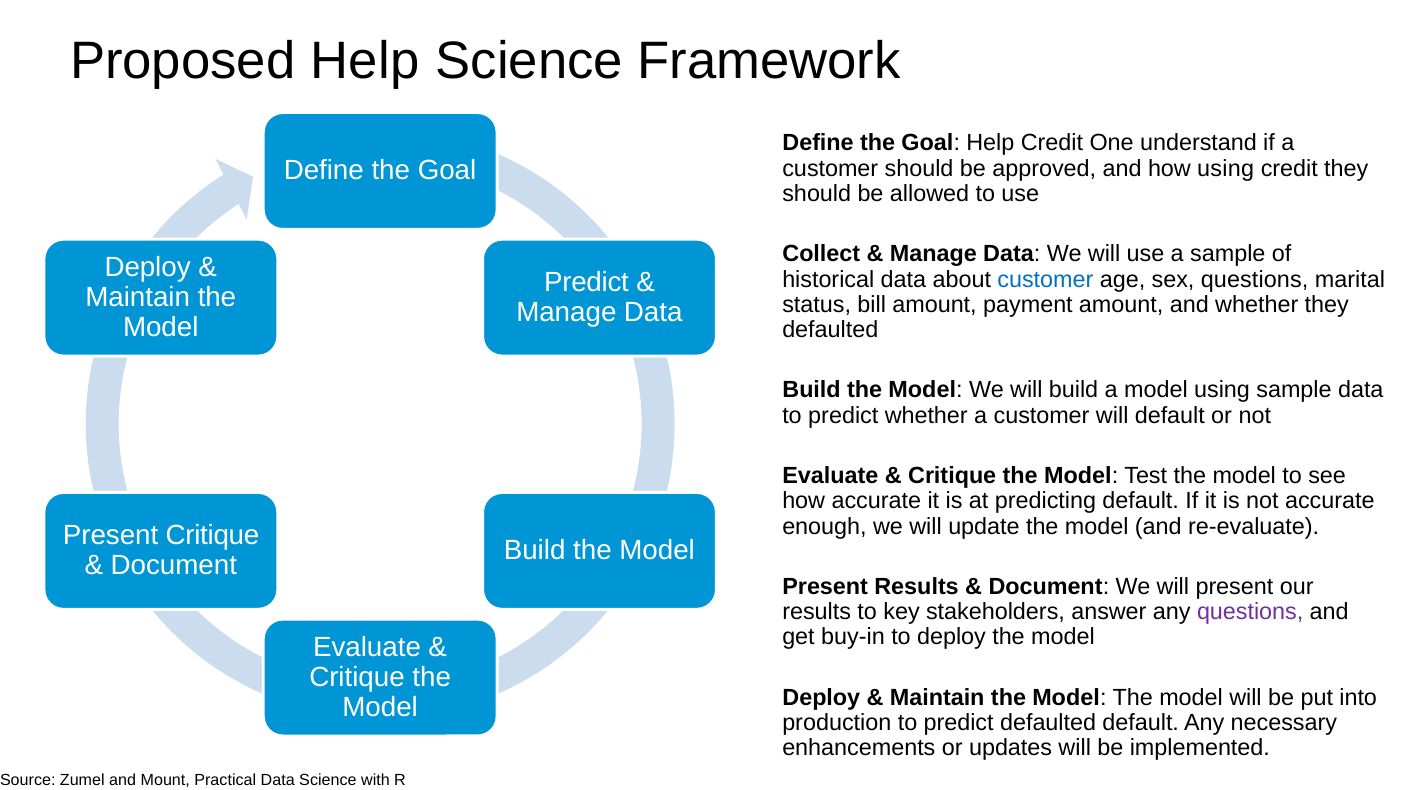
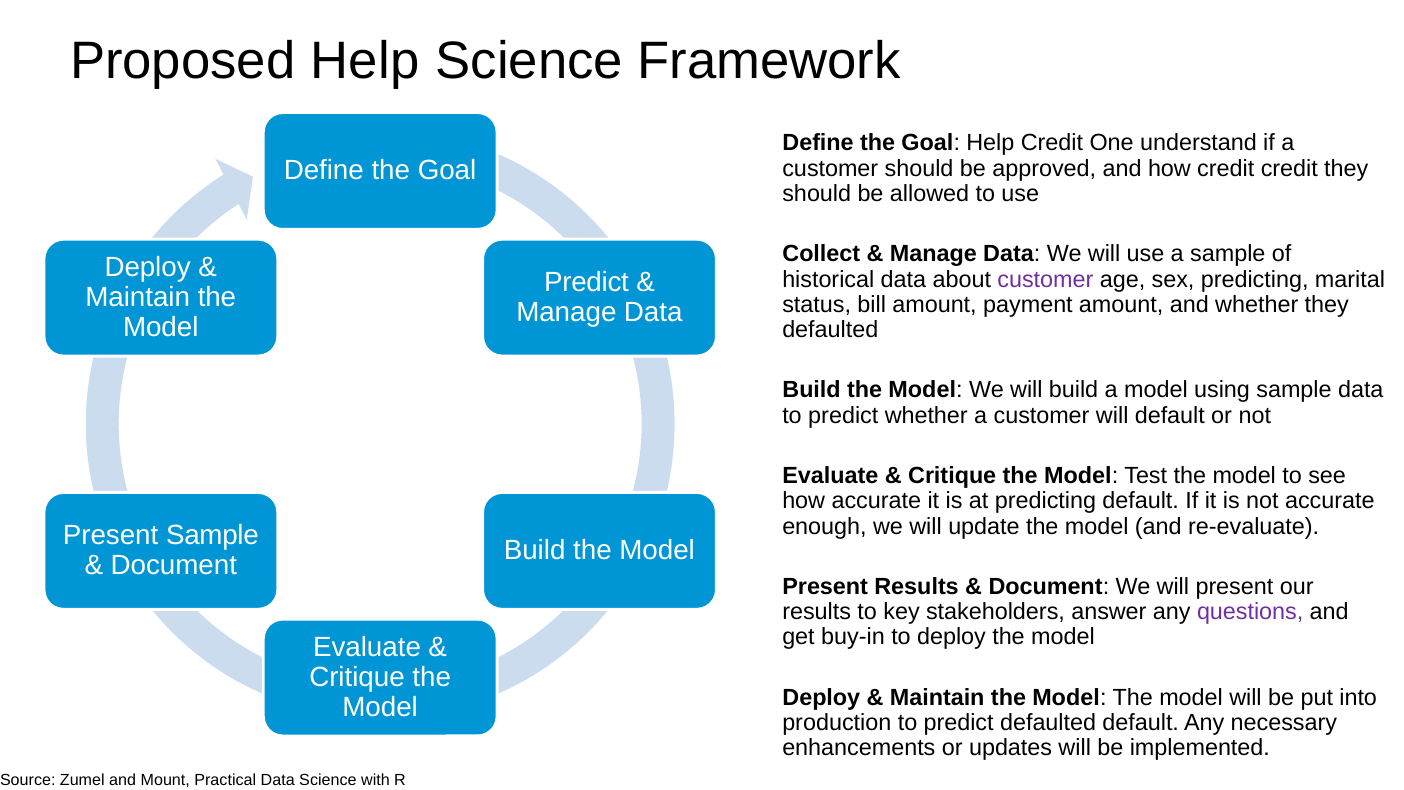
how using: using -> credit
customer at (1045, 279) colour: blue -> purple
sex questions: questions -> predicting
Present Critique: Critique -> Sample
